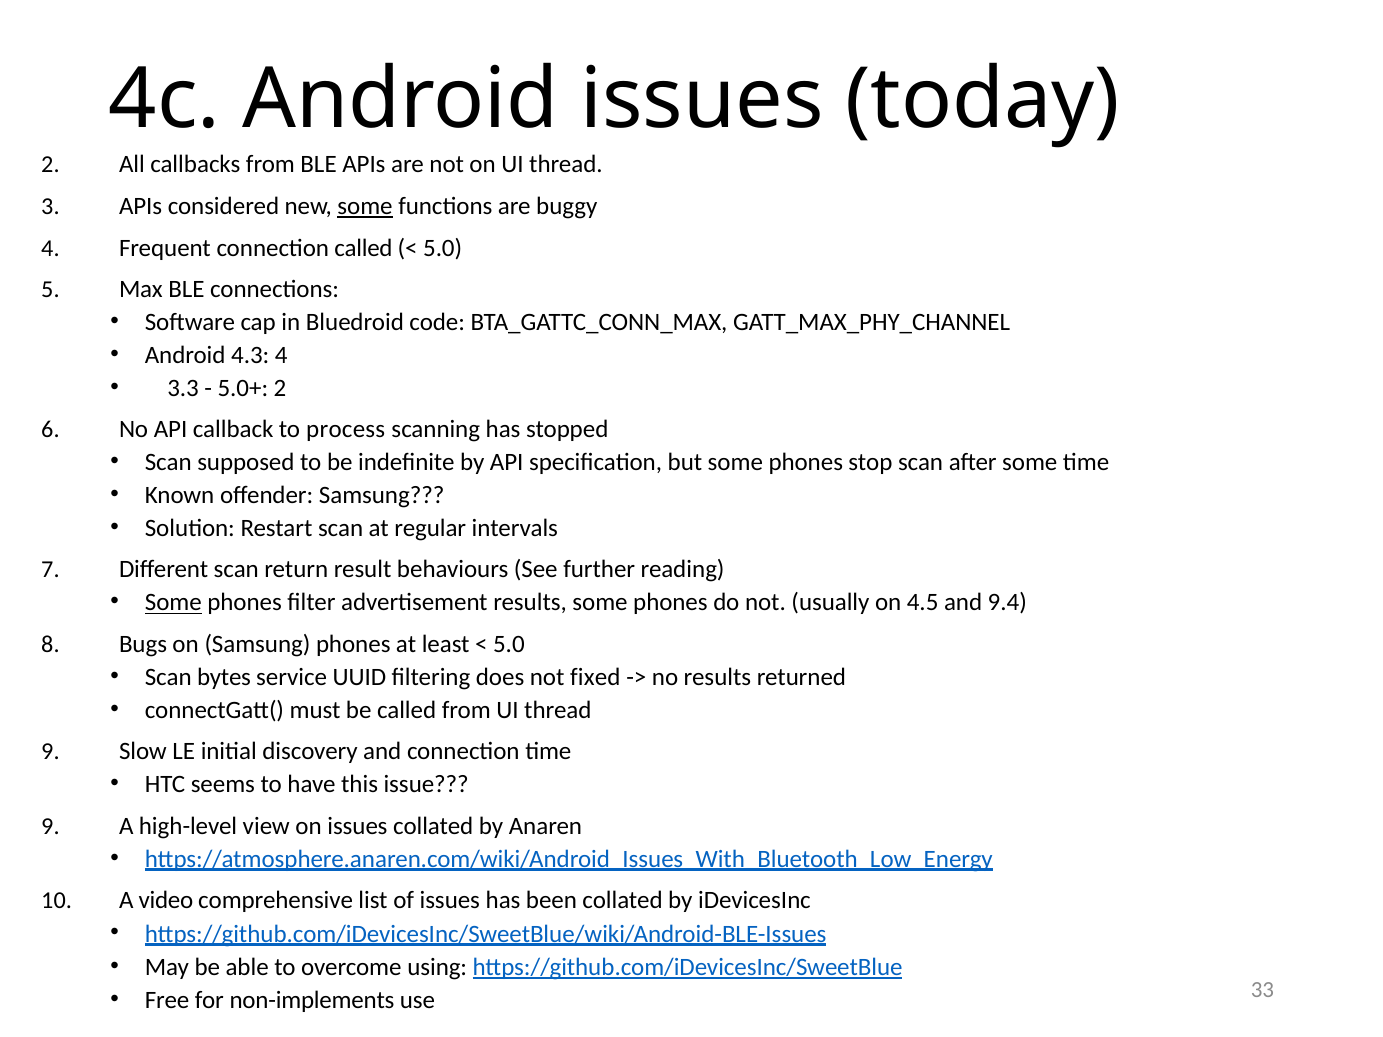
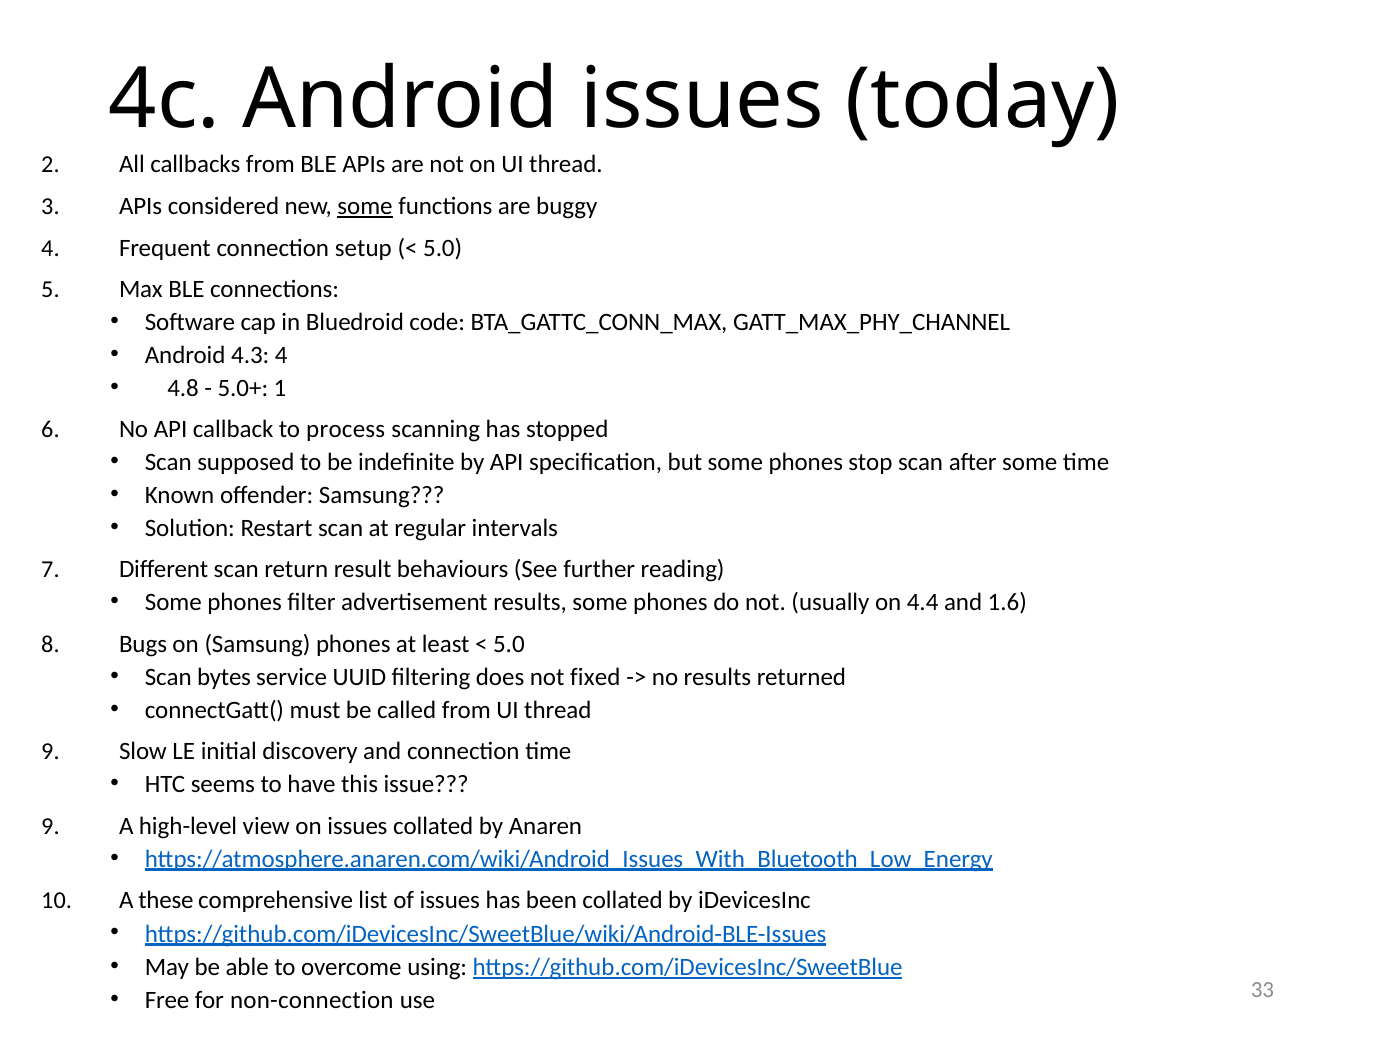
connection called: called -> setup
3.3: 3.3 -> 4.8
5.0+ 2: 2 -> 1
Some at (173, 603) underline: present -> none
4.5: 4.5 -> 4.4
9.4: 9.4 -> 1.6
video: video -> these
non-implements: non-implements -> non-connection
